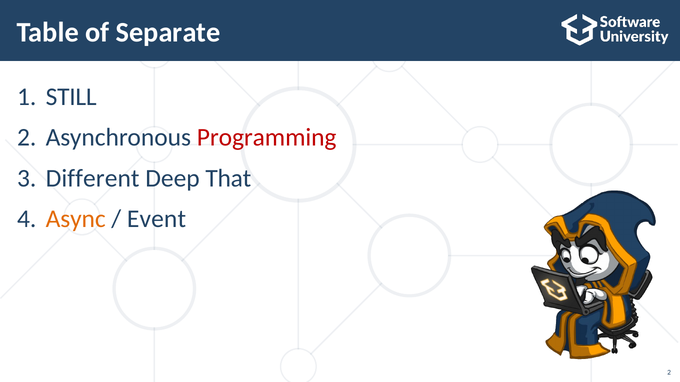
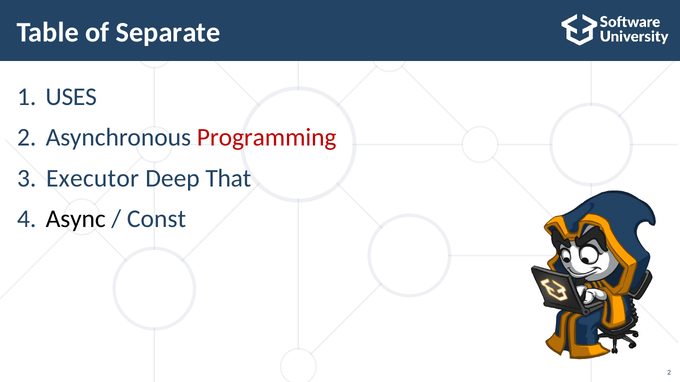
STILL: STILL -> USES
Different: Different -> Executor
Async colour: orange -> black
Event: Event -> Const
